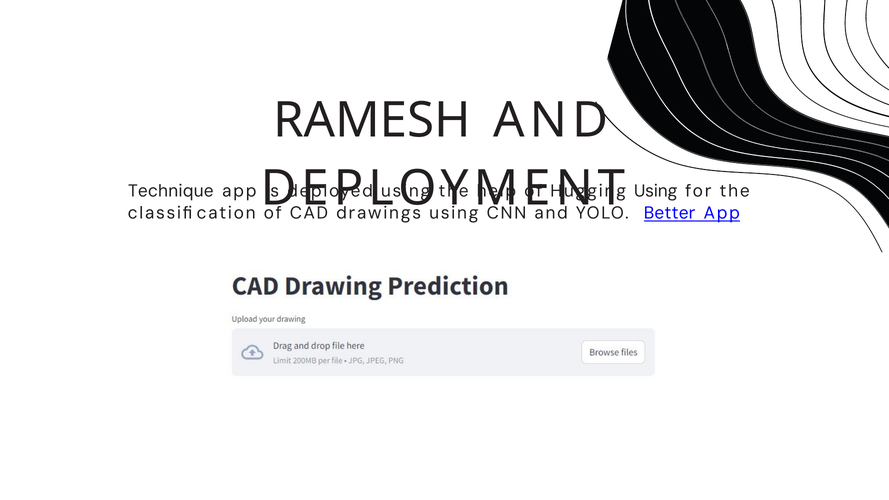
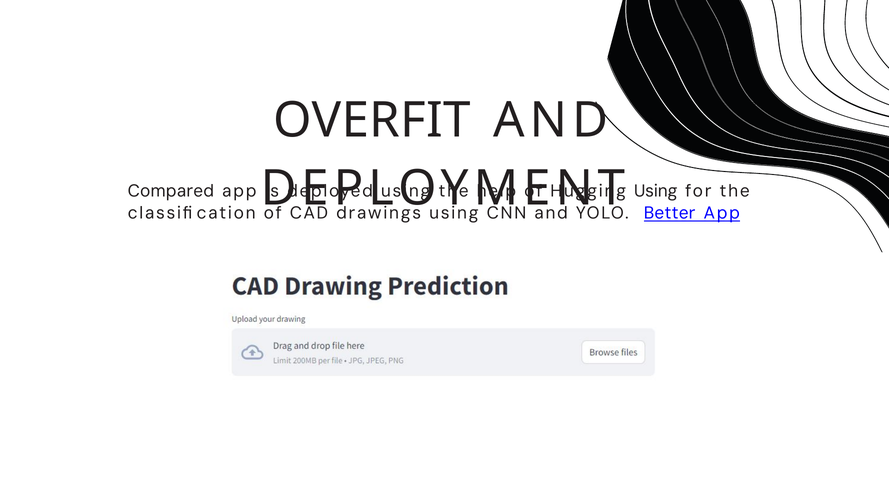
RAMESH: RAMESH -> OVERFIT
Technique: Technique -> Compared
